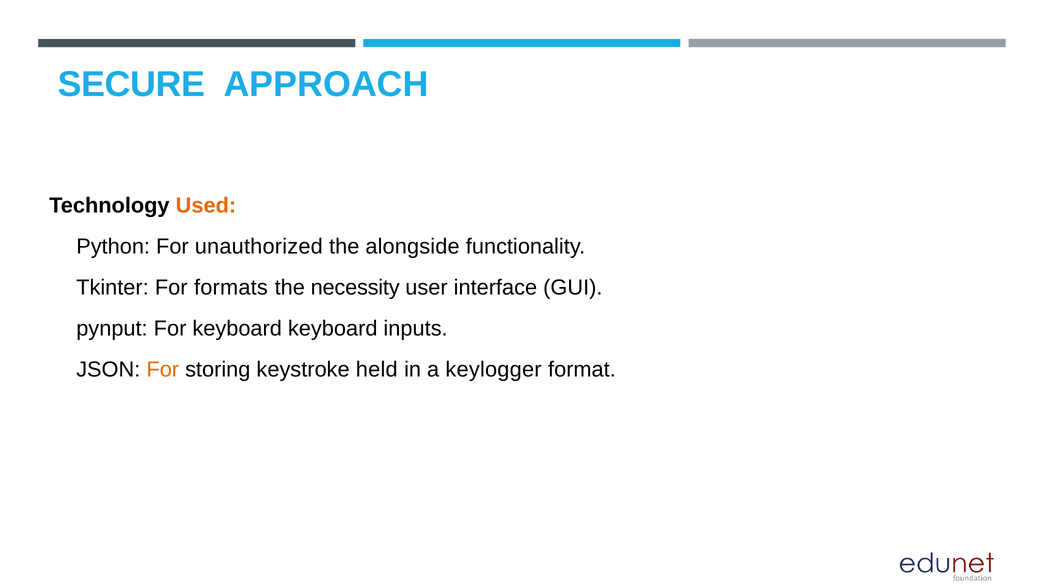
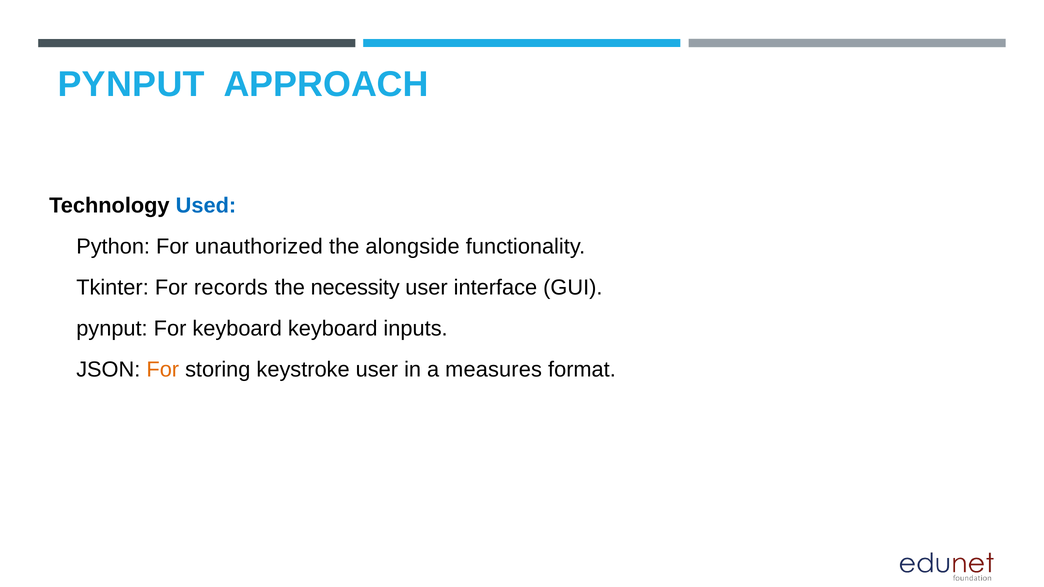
SECURE: SECURE -> PYNPUT
Used colour: orange -> blue
formats: formats -> records
keystroke held: held -> user
keylogger: keylogger -> measures
